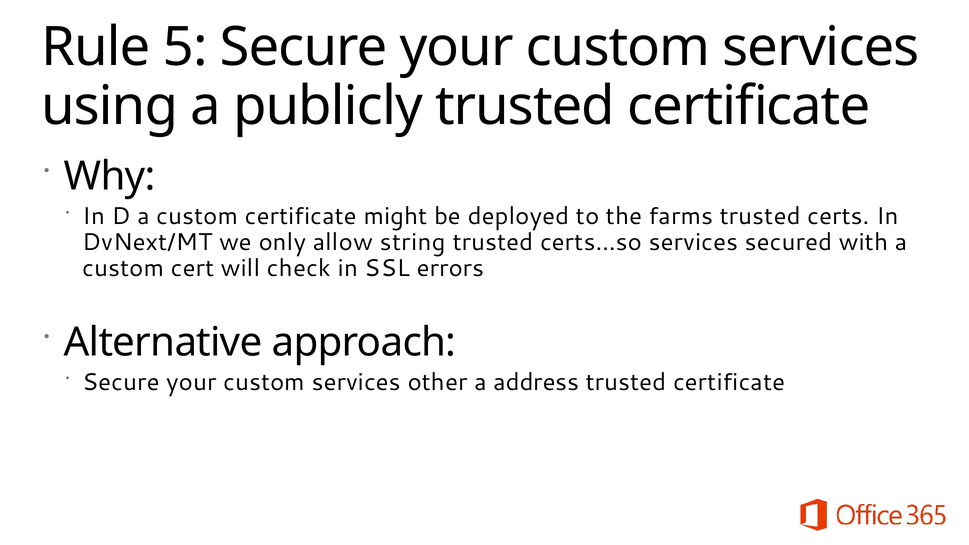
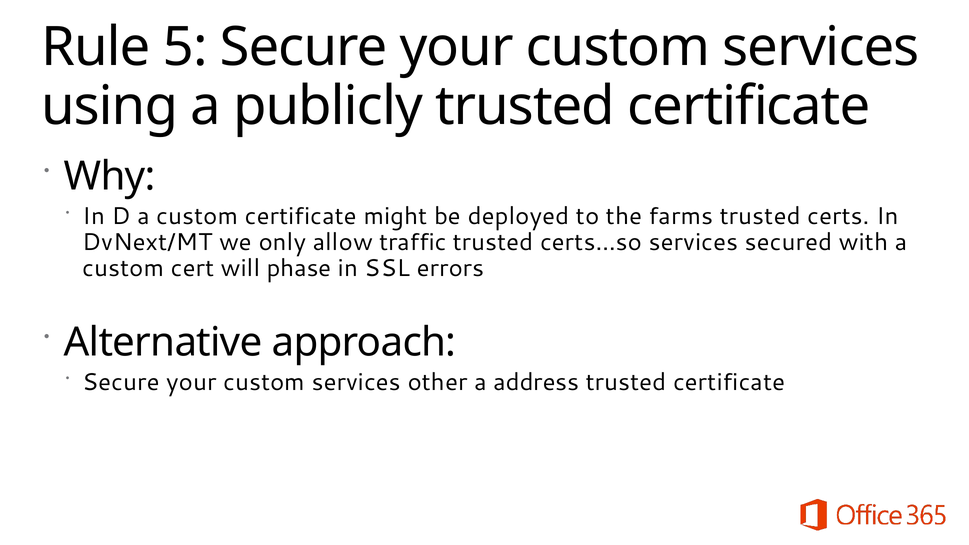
string: string -> traffic
check: check -> phase
